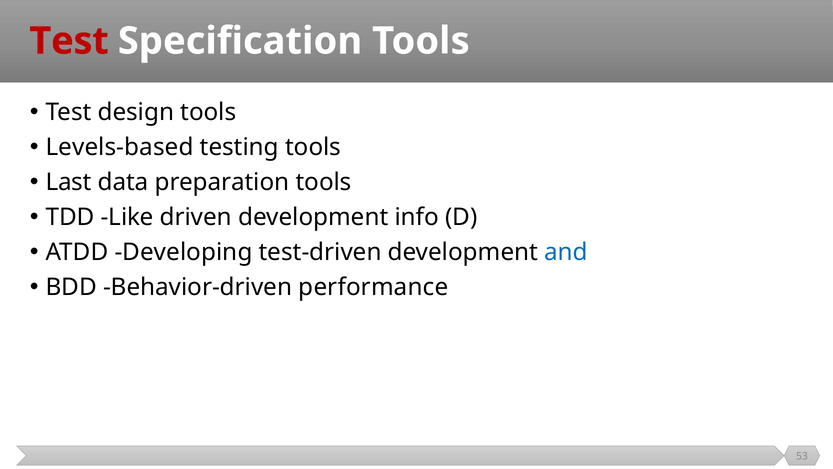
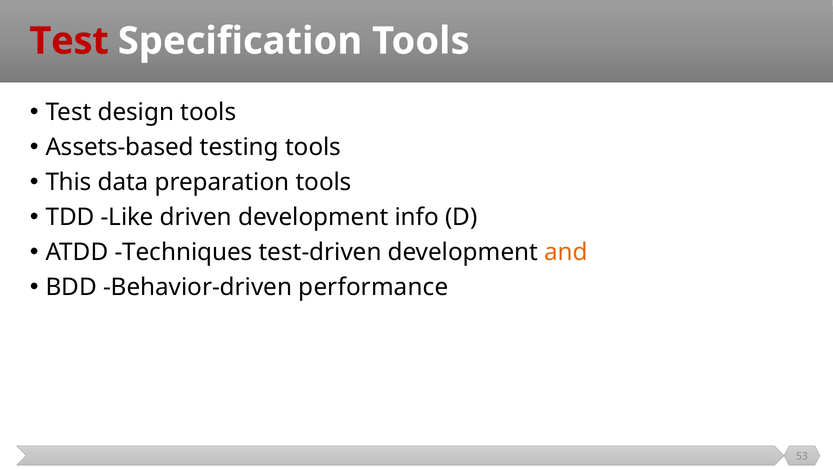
Levels-based: Levels-based -> Assets-based
Last: Last -> This
Developing: Developing -> Techniques
and colour: blue -> orange
